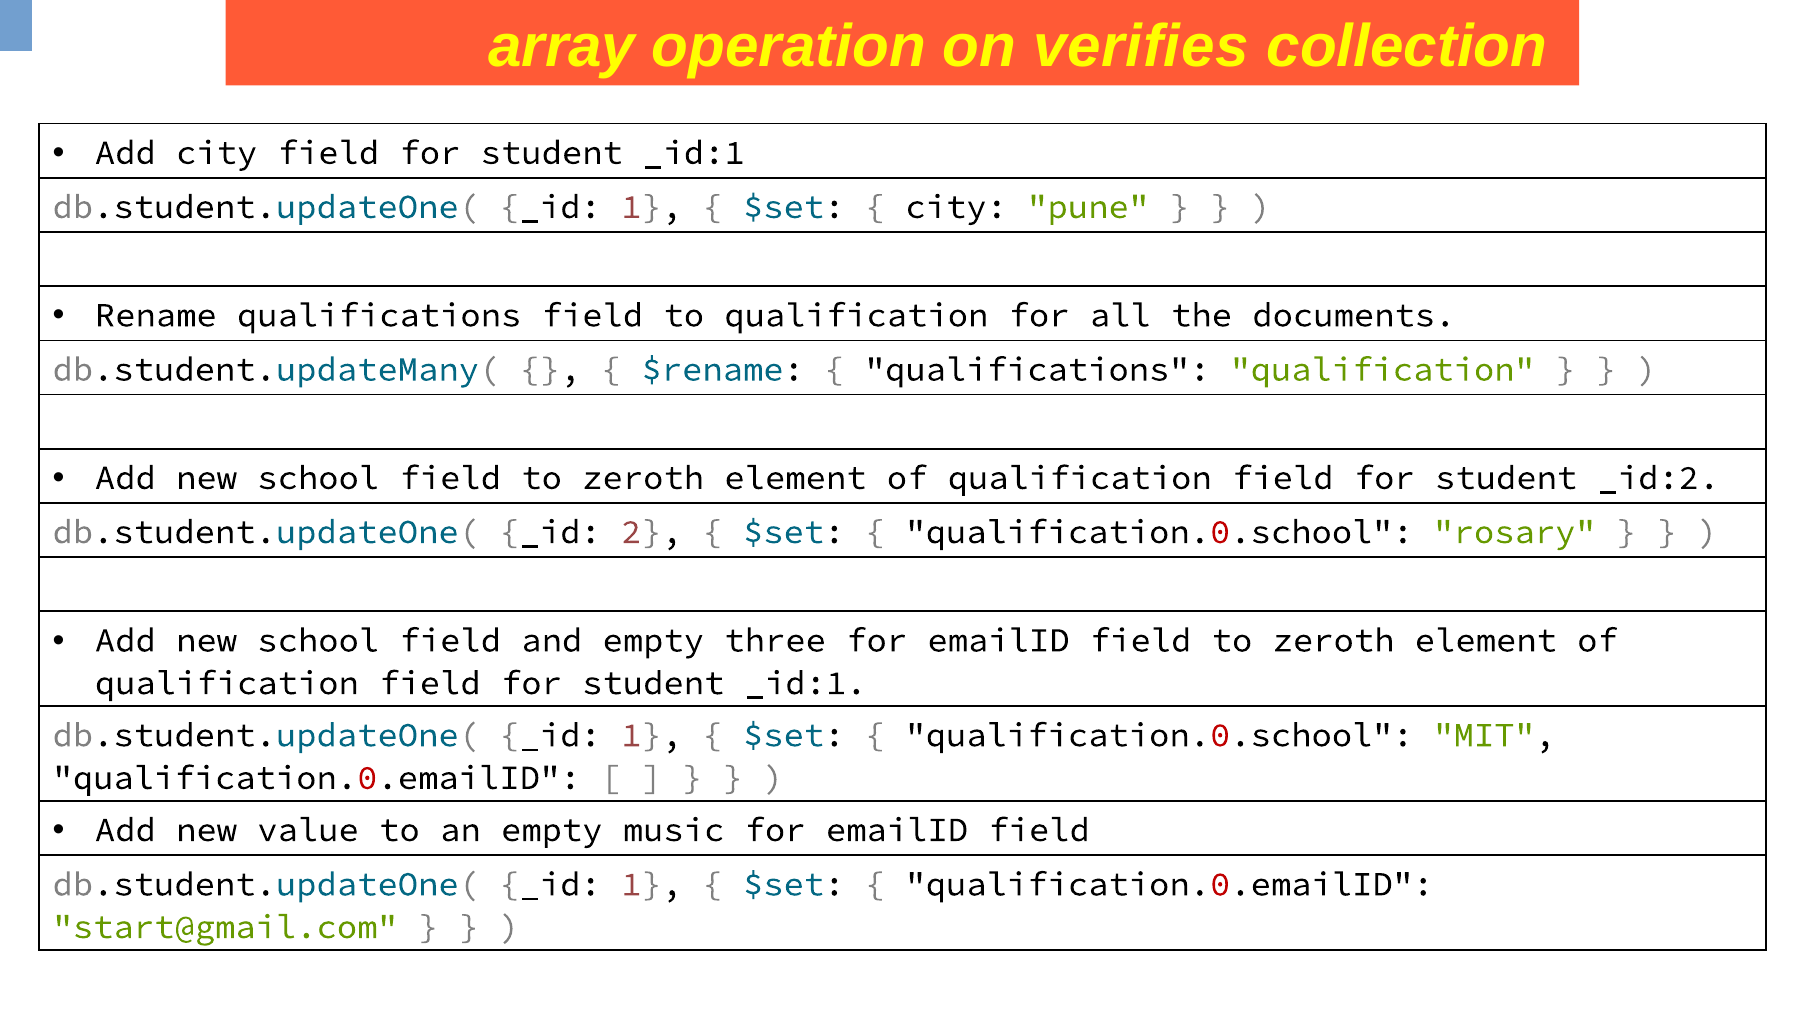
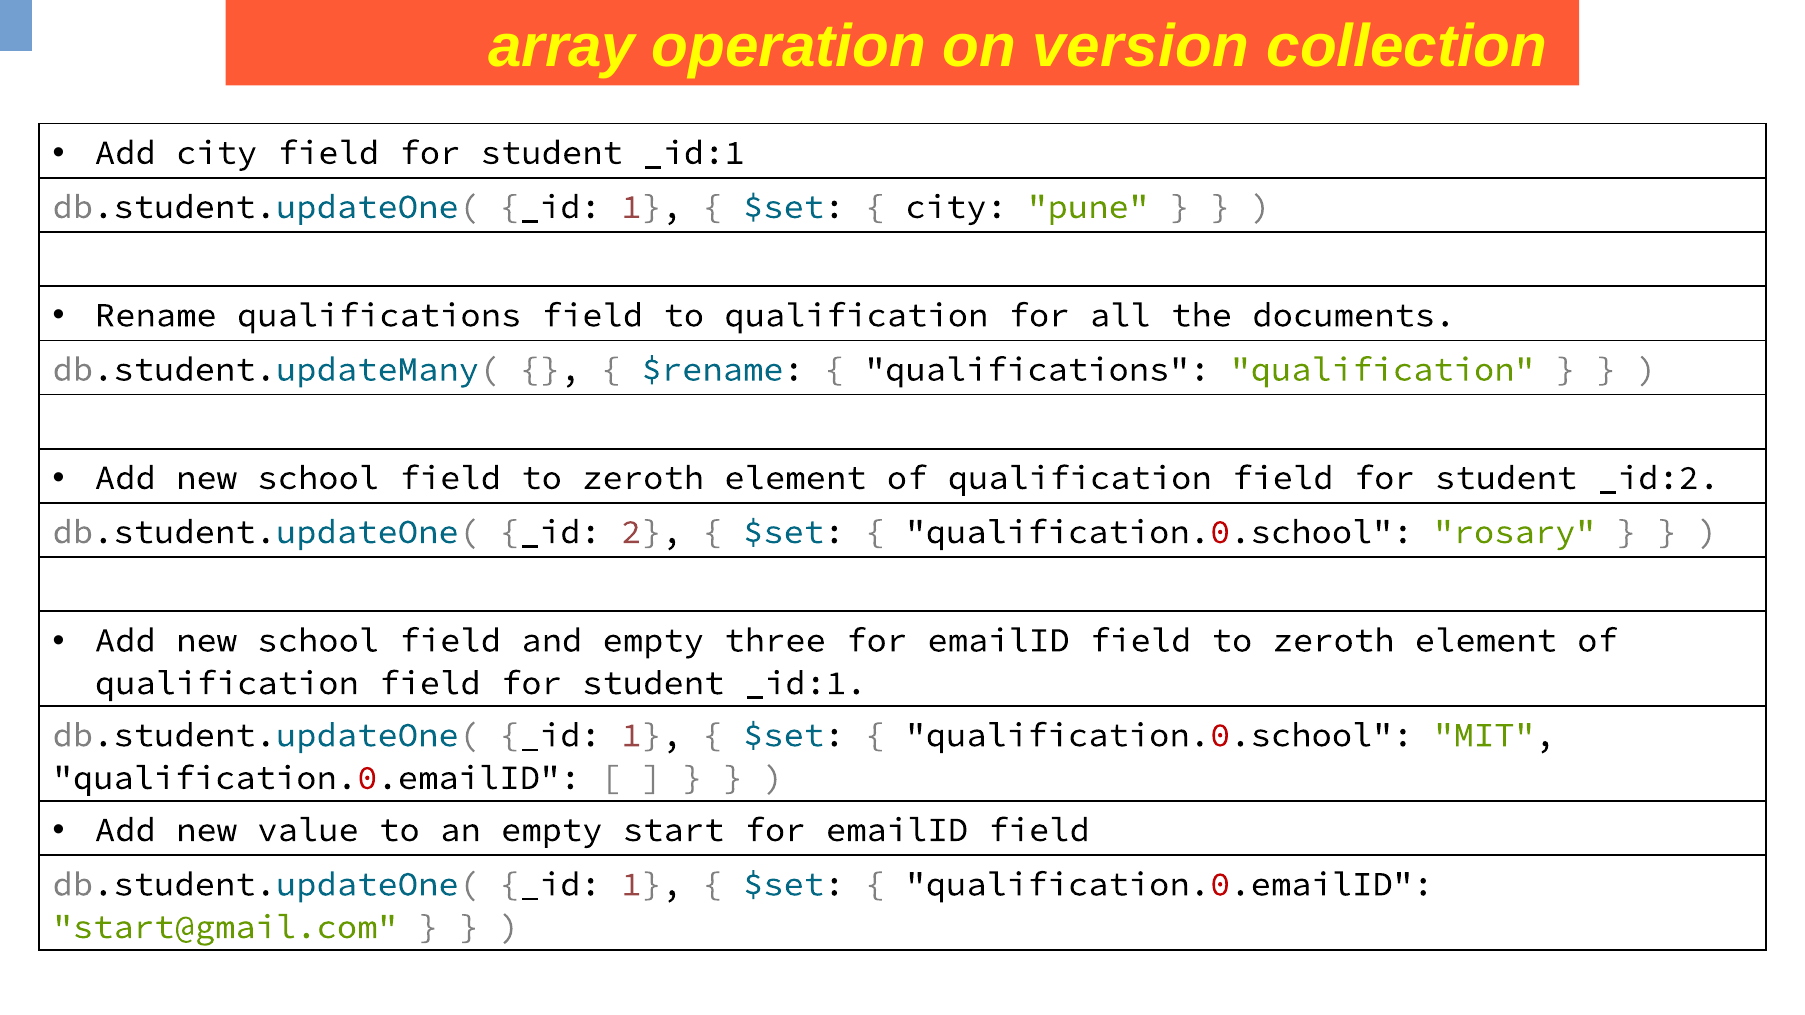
verifies: verifies -> version
music: music -> start
